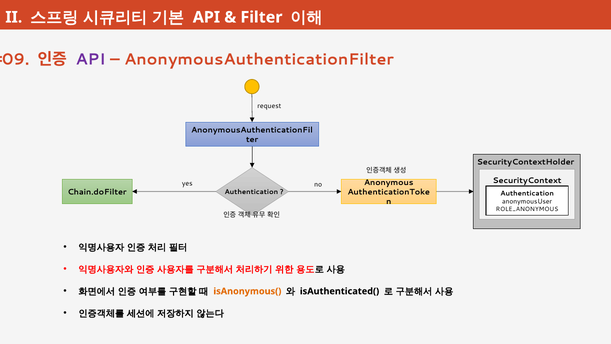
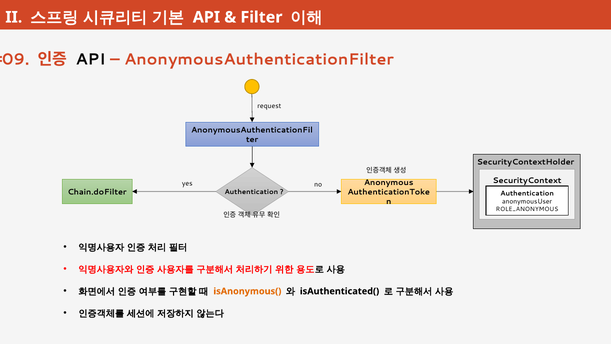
API at (91, 59) colour: purple -> black
